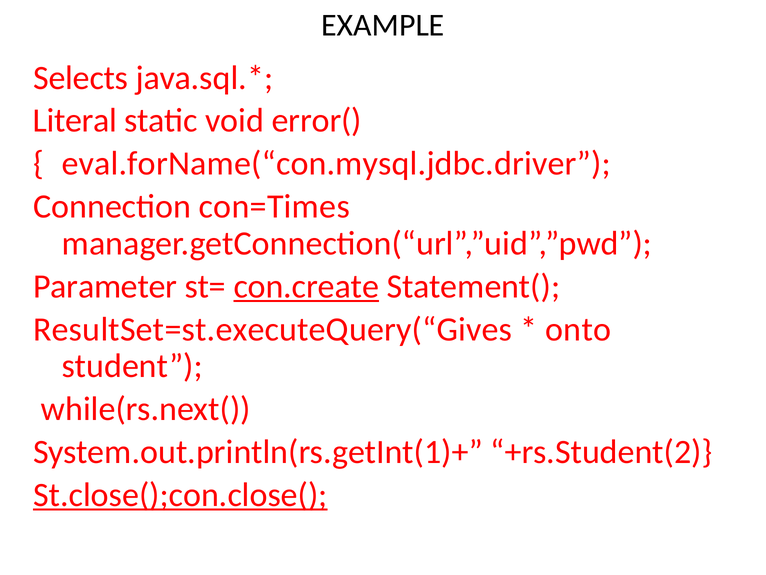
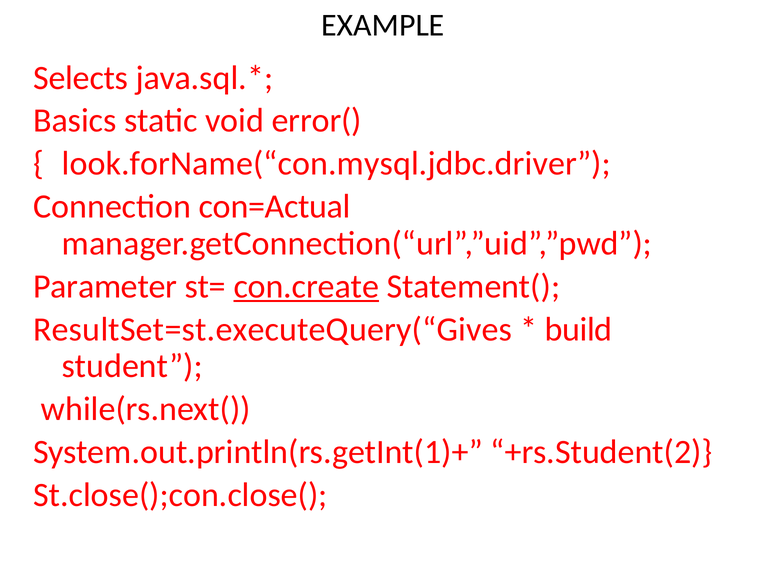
Literal: Literal -> Basics
eval.forName(“con.mysql.jdbc.driver: eval.forName(“con.mysql.jdbc.driver -> look.forName(“con.mysql.jdbc.driver
con=Times: con=Times -> con=Actual
onto: onto -> build
St.close();con.close( underline: present -> none
